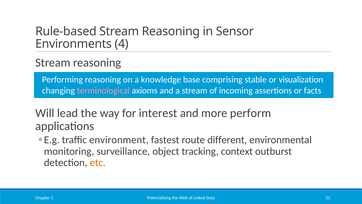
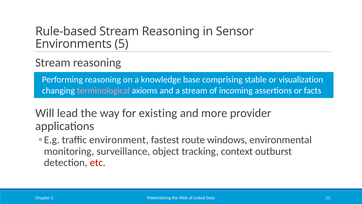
Environments 4: 4 -> 5
interest: interest -> existing
perform: perform -> provider
different: different -> windows
etc colour: orange -> red
